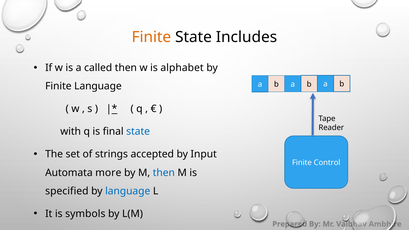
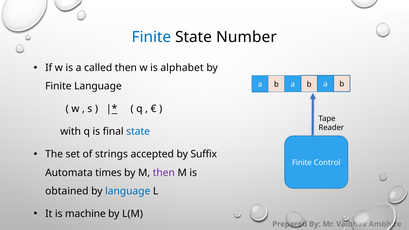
Finite at (151, 37) colour: orange -> blue
Includes: Includes -> Number
Input: Input -> Suffix
more: more -> times
then at (164, 173) colour: blue -> purple
specified: specified -> obtained
is symbols: symbols -> machine
